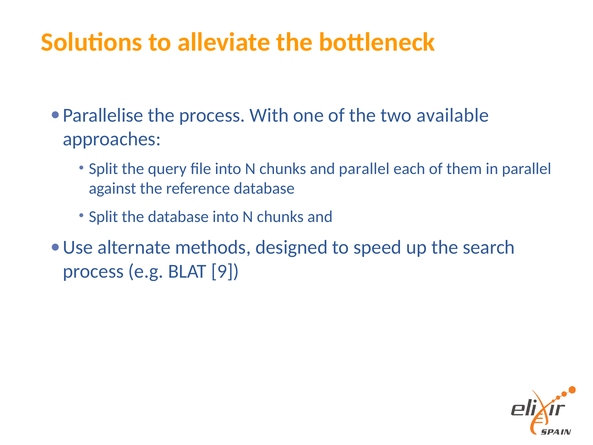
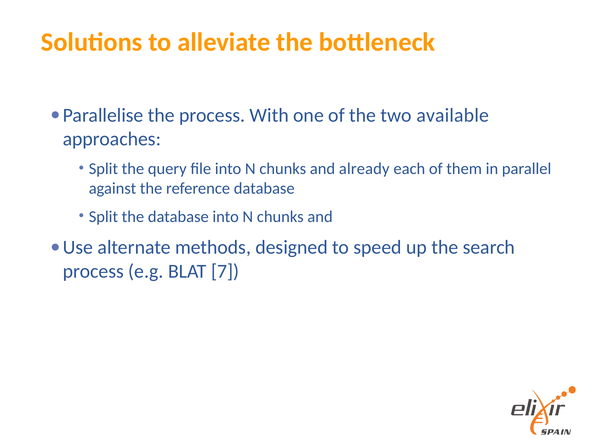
and parallel: parallel -> already
9: 9 -> 7
